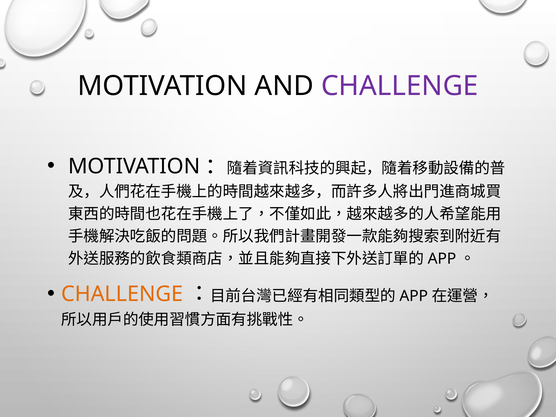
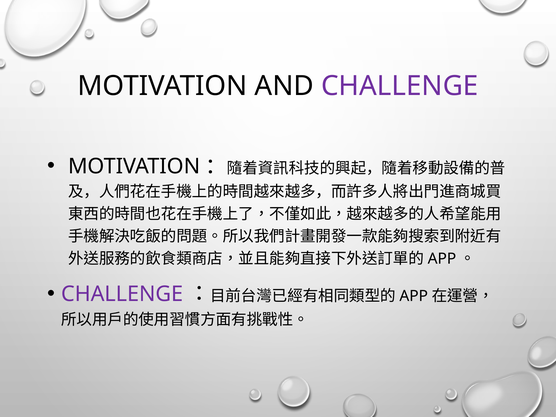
CHALLENGE at (122, 294) colour: orange -> purple
